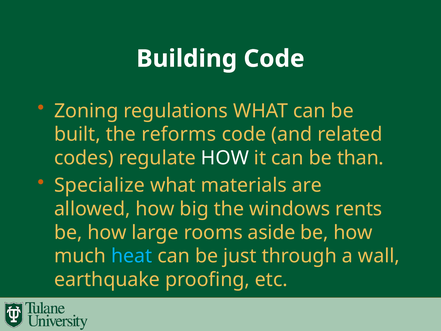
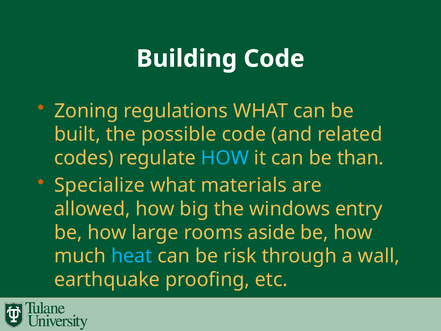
reforms: reforms -> possible
HOW at (225, 158) colour: white -> light blue
rents: rents -> entry
just: just -> risk
